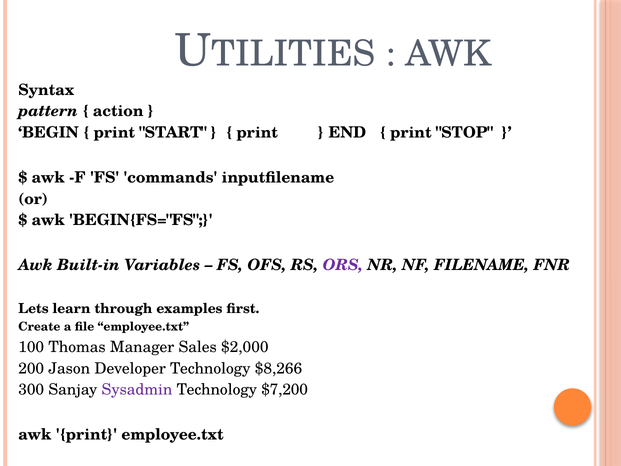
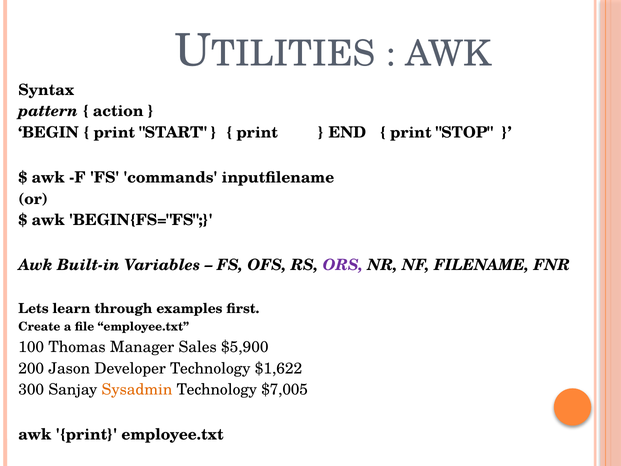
$2,000: $2,000 -> $5,900
$8,266: $8,266 -> $1,622
Sysadmin colour: purple -> orange
$7,200: $7,200 -> $7,005
